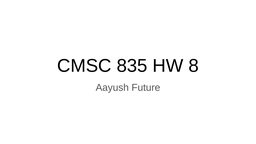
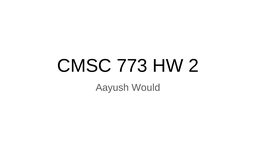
835: 835 -> 773
8: 8 -> 2
Future: Future -> Would
